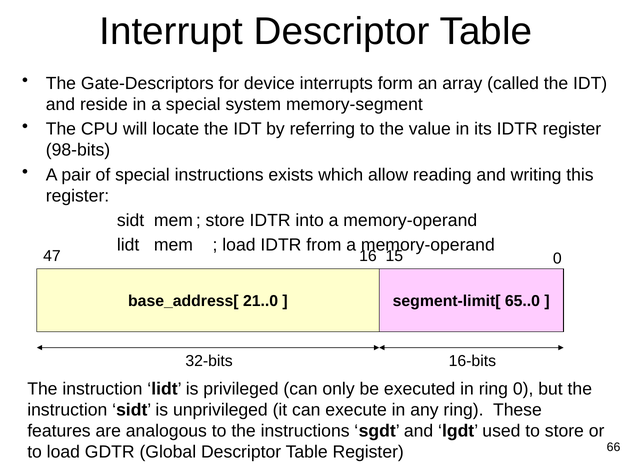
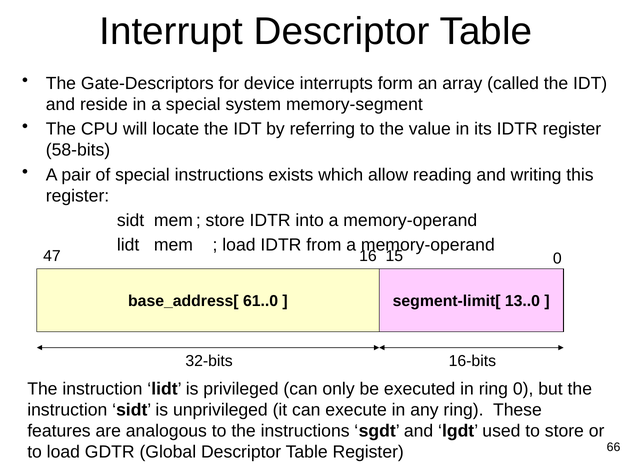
98-bits: 98-bits -> 58-bits
21..0: 21..0 -> 61..0
65..0: 65..0 -> 13..0
